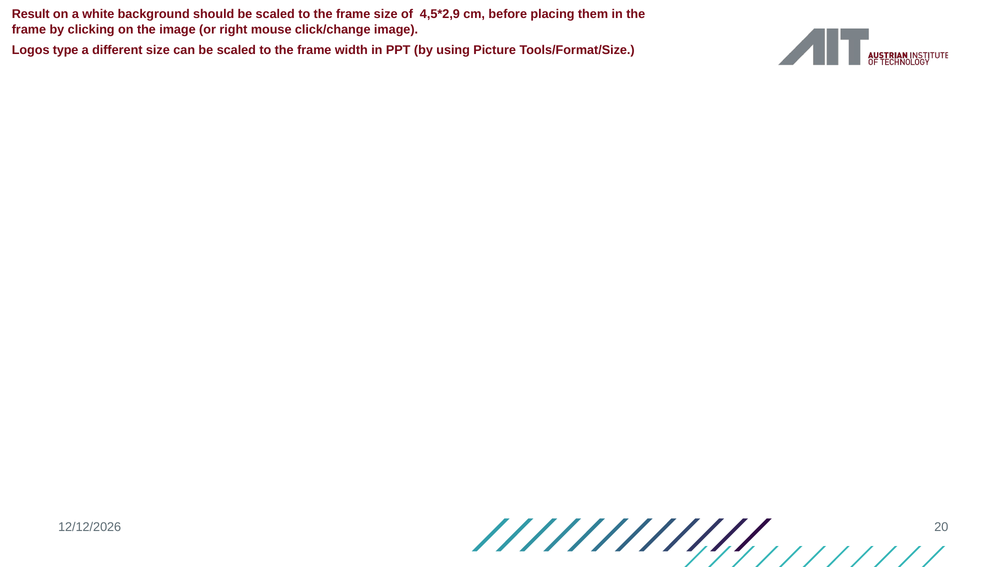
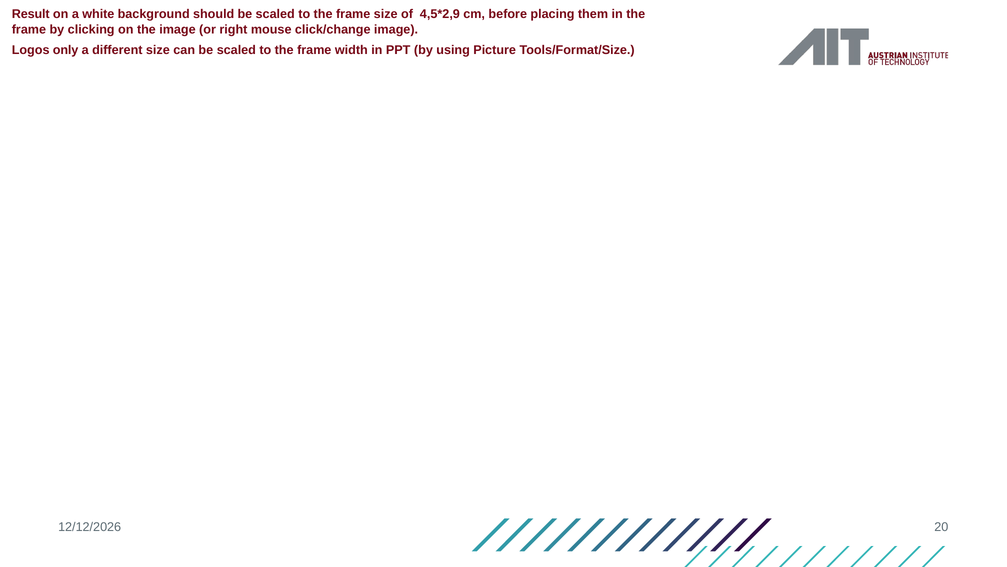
type: type -> only
